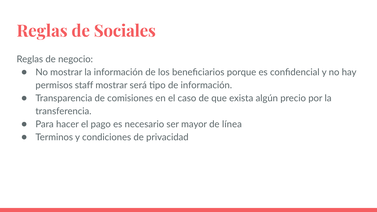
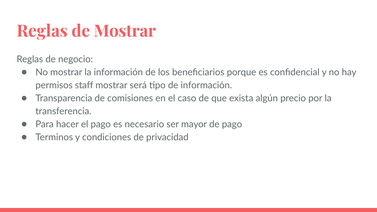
de Sociales: Sociales -> Mostrar
de línea: línea -> pago
